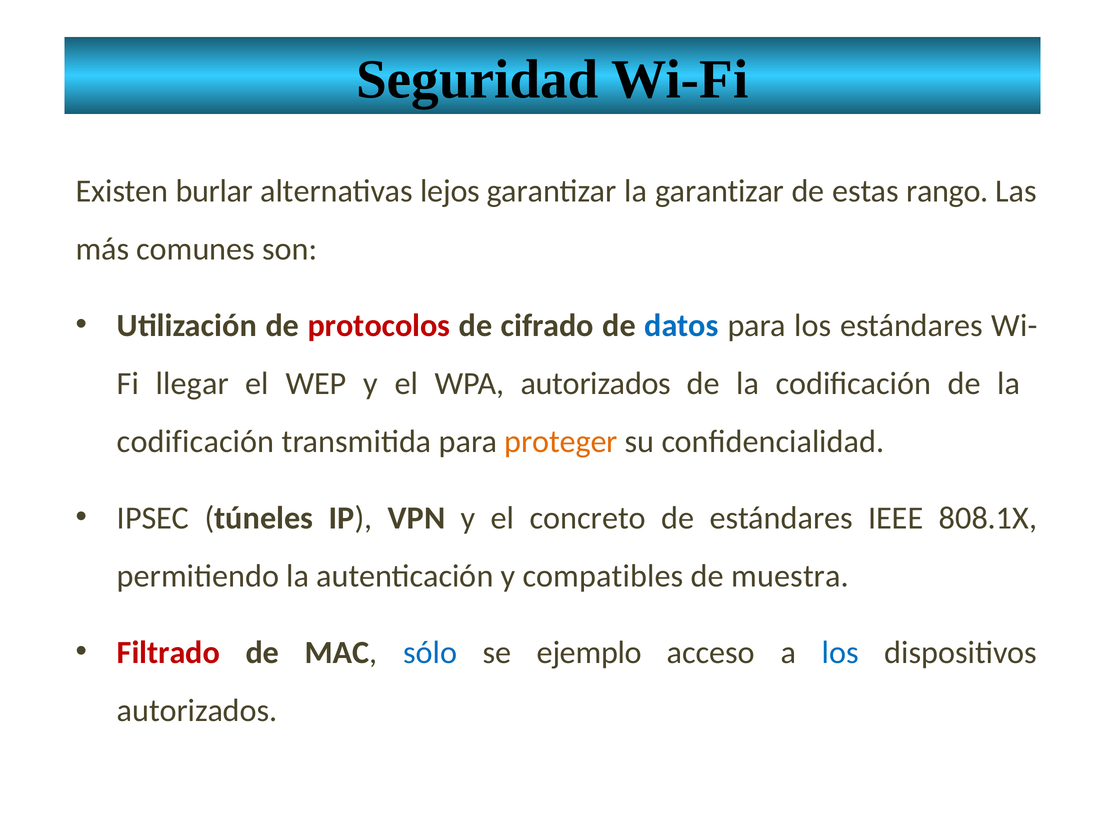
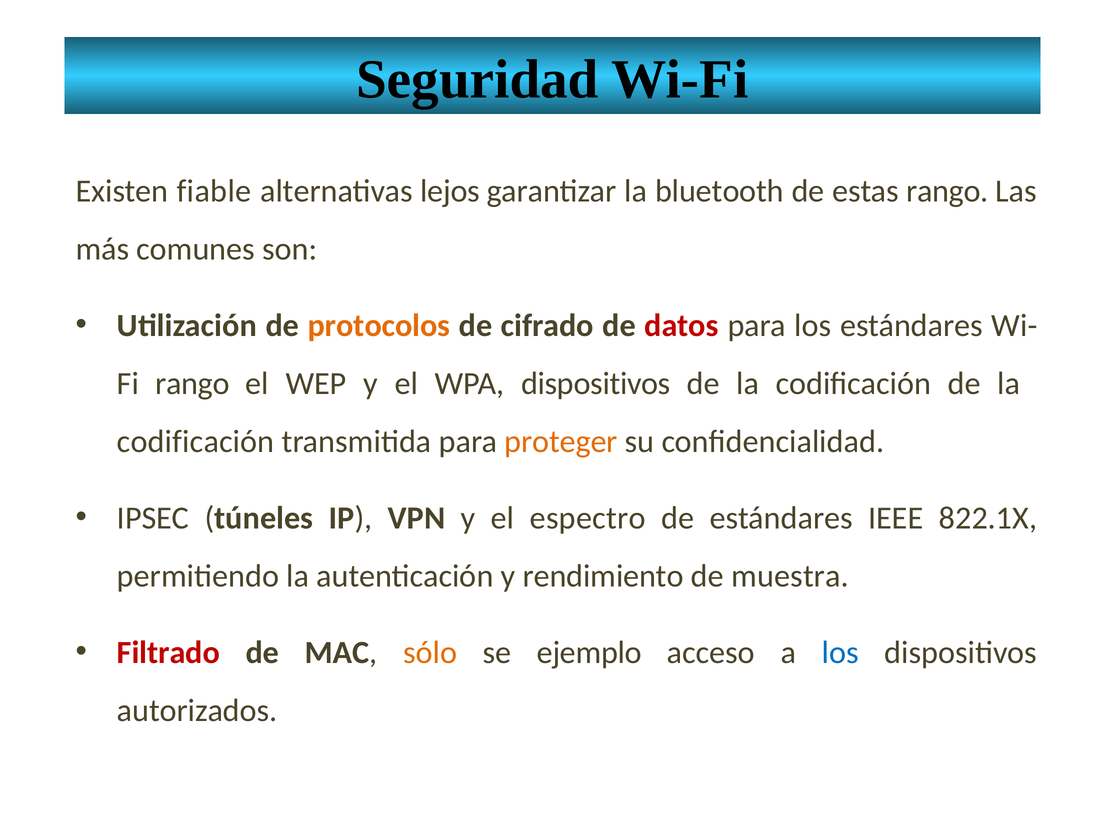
burlar: burlar -> fiable
la garantizar: garantizar -> bluetooth
protocolos colour: red -> orange
datos colour: blue -> red
llegar at (192, 383): llegar -> rango
WPA autorizados: autorizados -> dispositivos
concreto: concreto -> espectro
808.1X: 808.1X -> 822.1X
compatibles: compatibles -> rendimiento
sólo colour: blue -> orange
